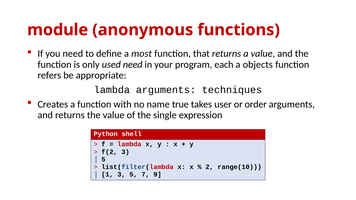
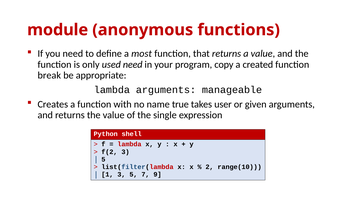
each: each -> copy
objects: objects -> created
refers: refers -> break
techniques: techniques -> manageable
order: order -> given
